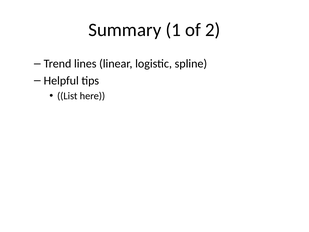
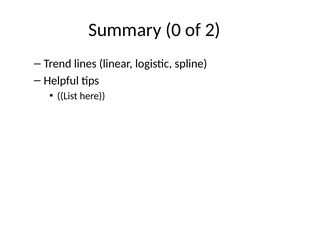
1: 1 -> 0
